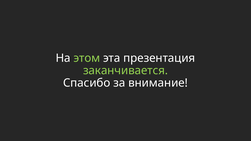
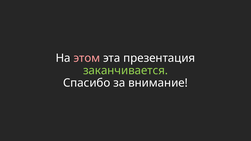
этом colour: light green -> pink
